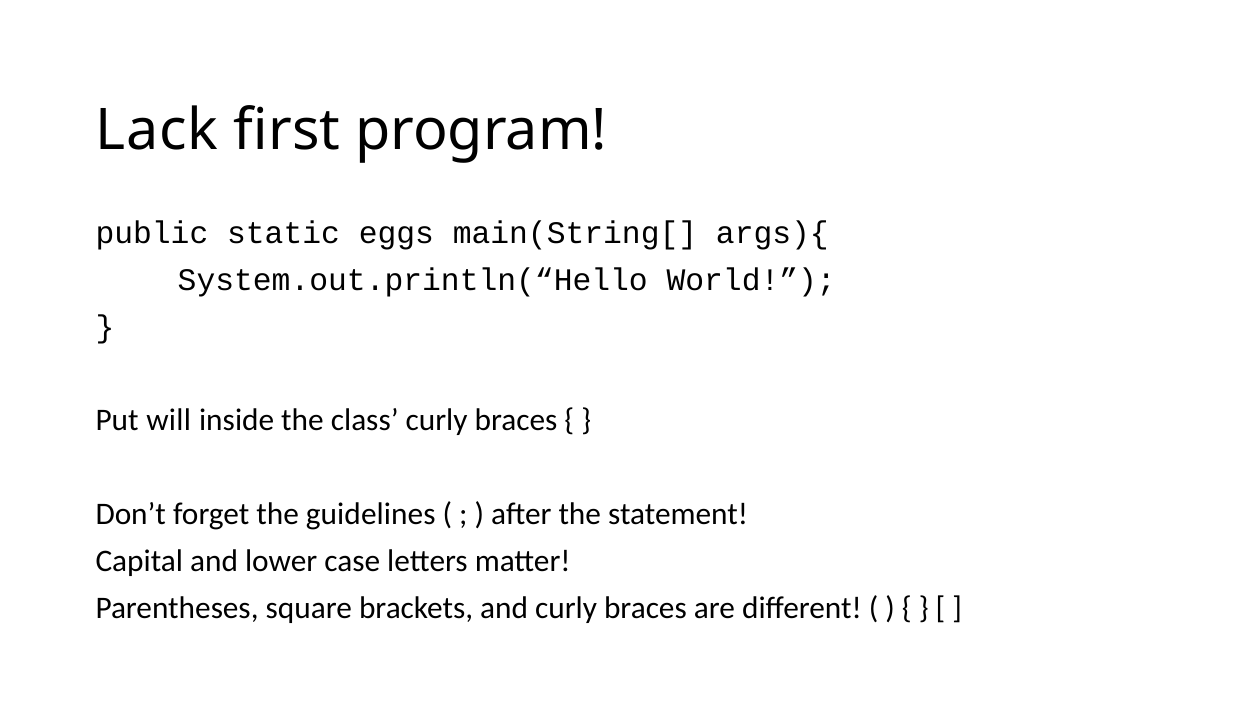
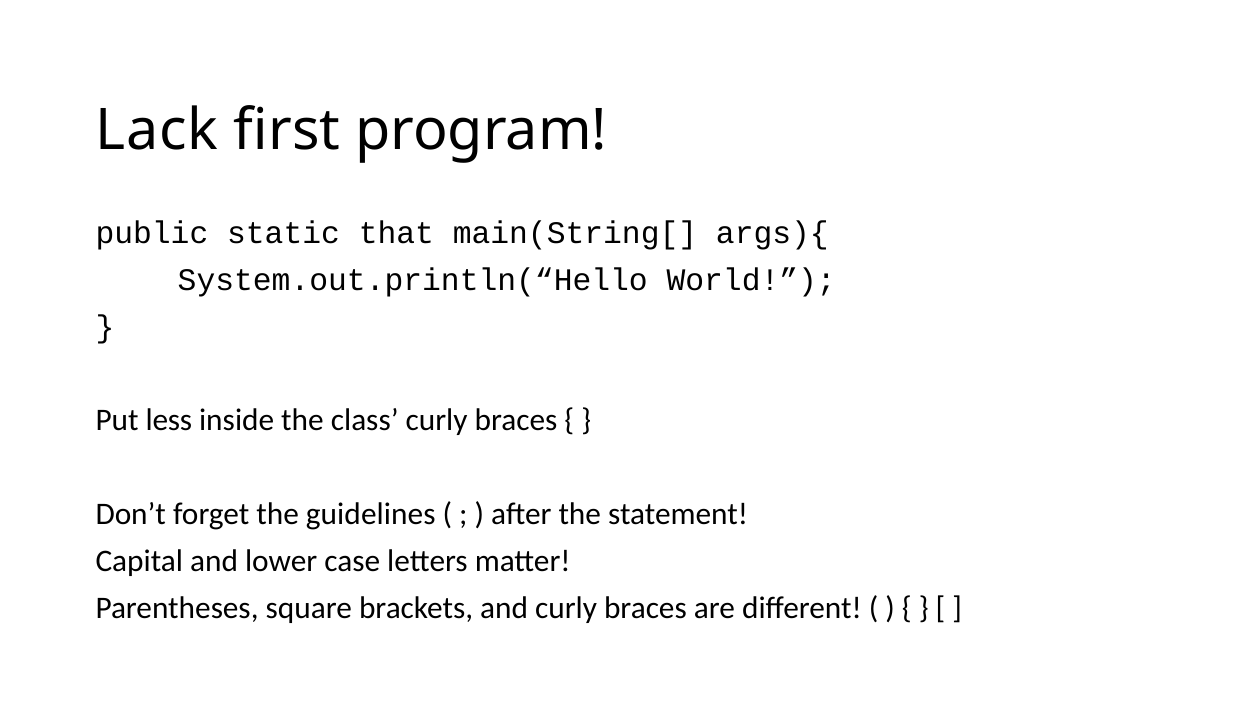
eggs: eggs -> that
will: will -> less
